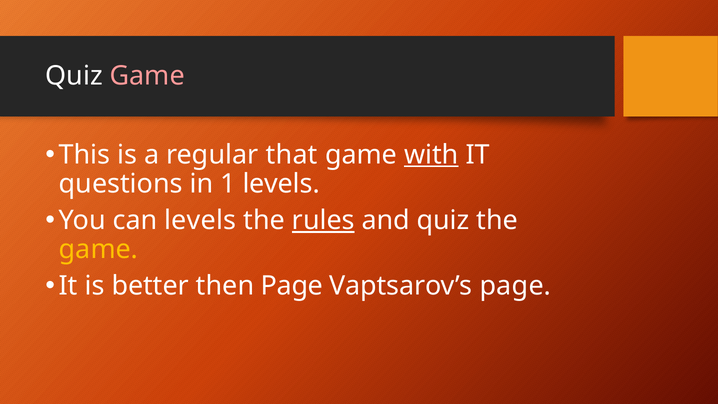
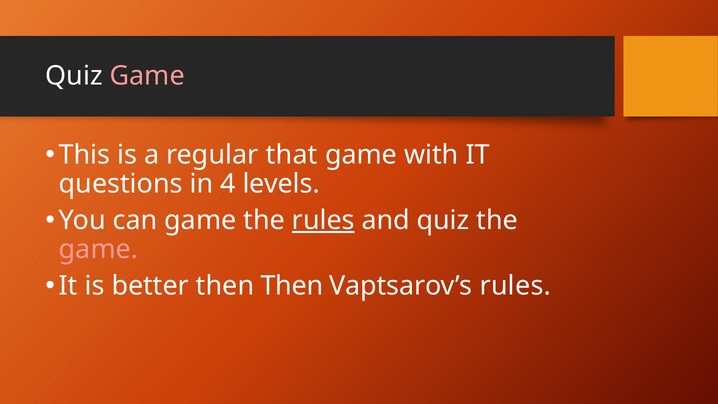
with underline: present -> none
1: 1 -> 4
can levels: levels -> game
game at (99, 249) colour: yellow -> pink
then Page: Page -> Then
Vaptsarov’s page: page -> rules
